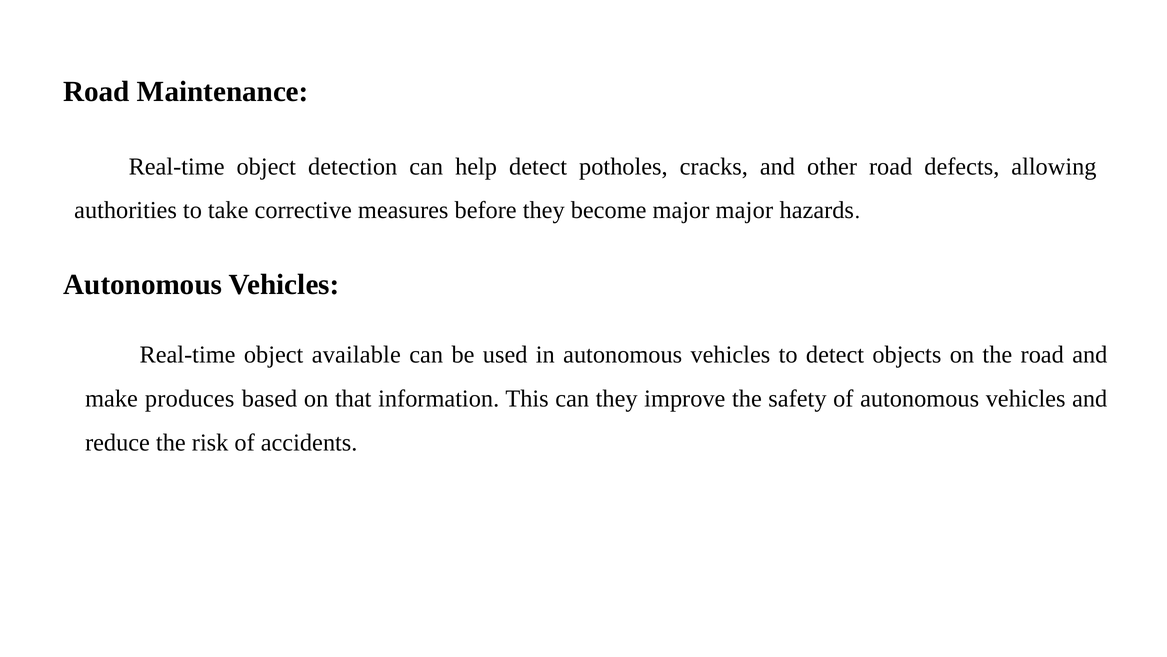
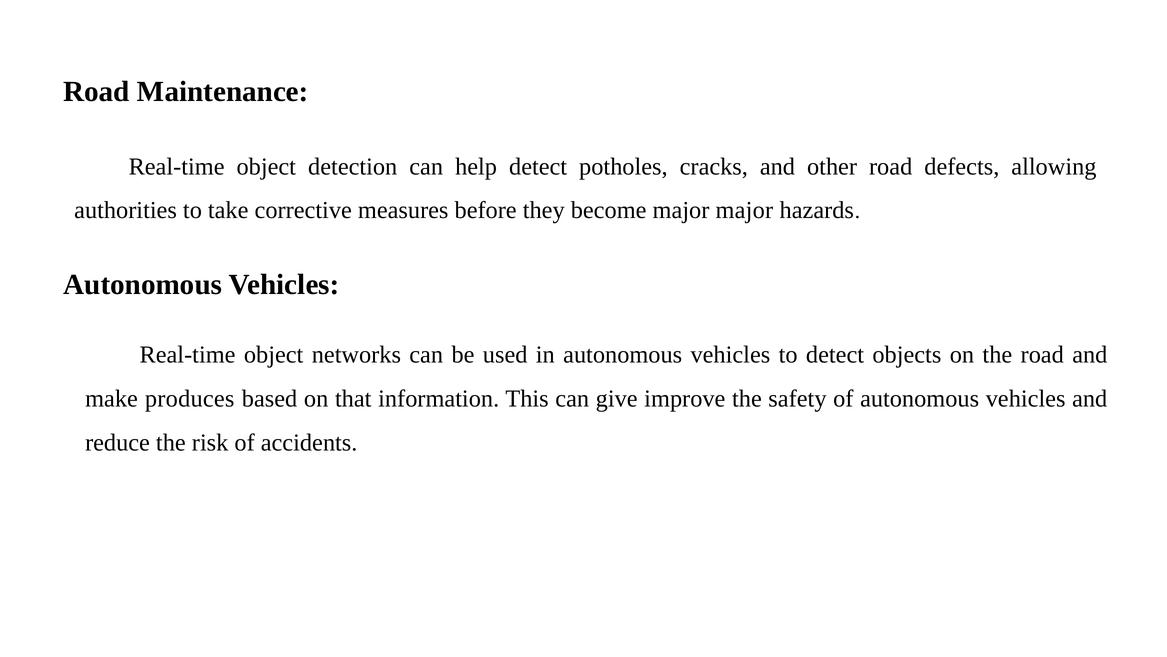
available: available -> networks
can they: they -> give
